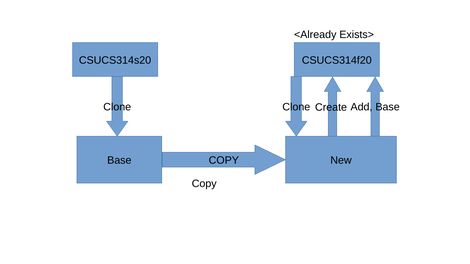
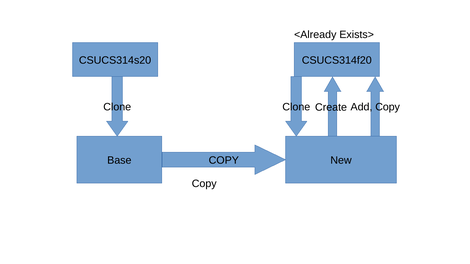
Add Base: Base -> Copy
